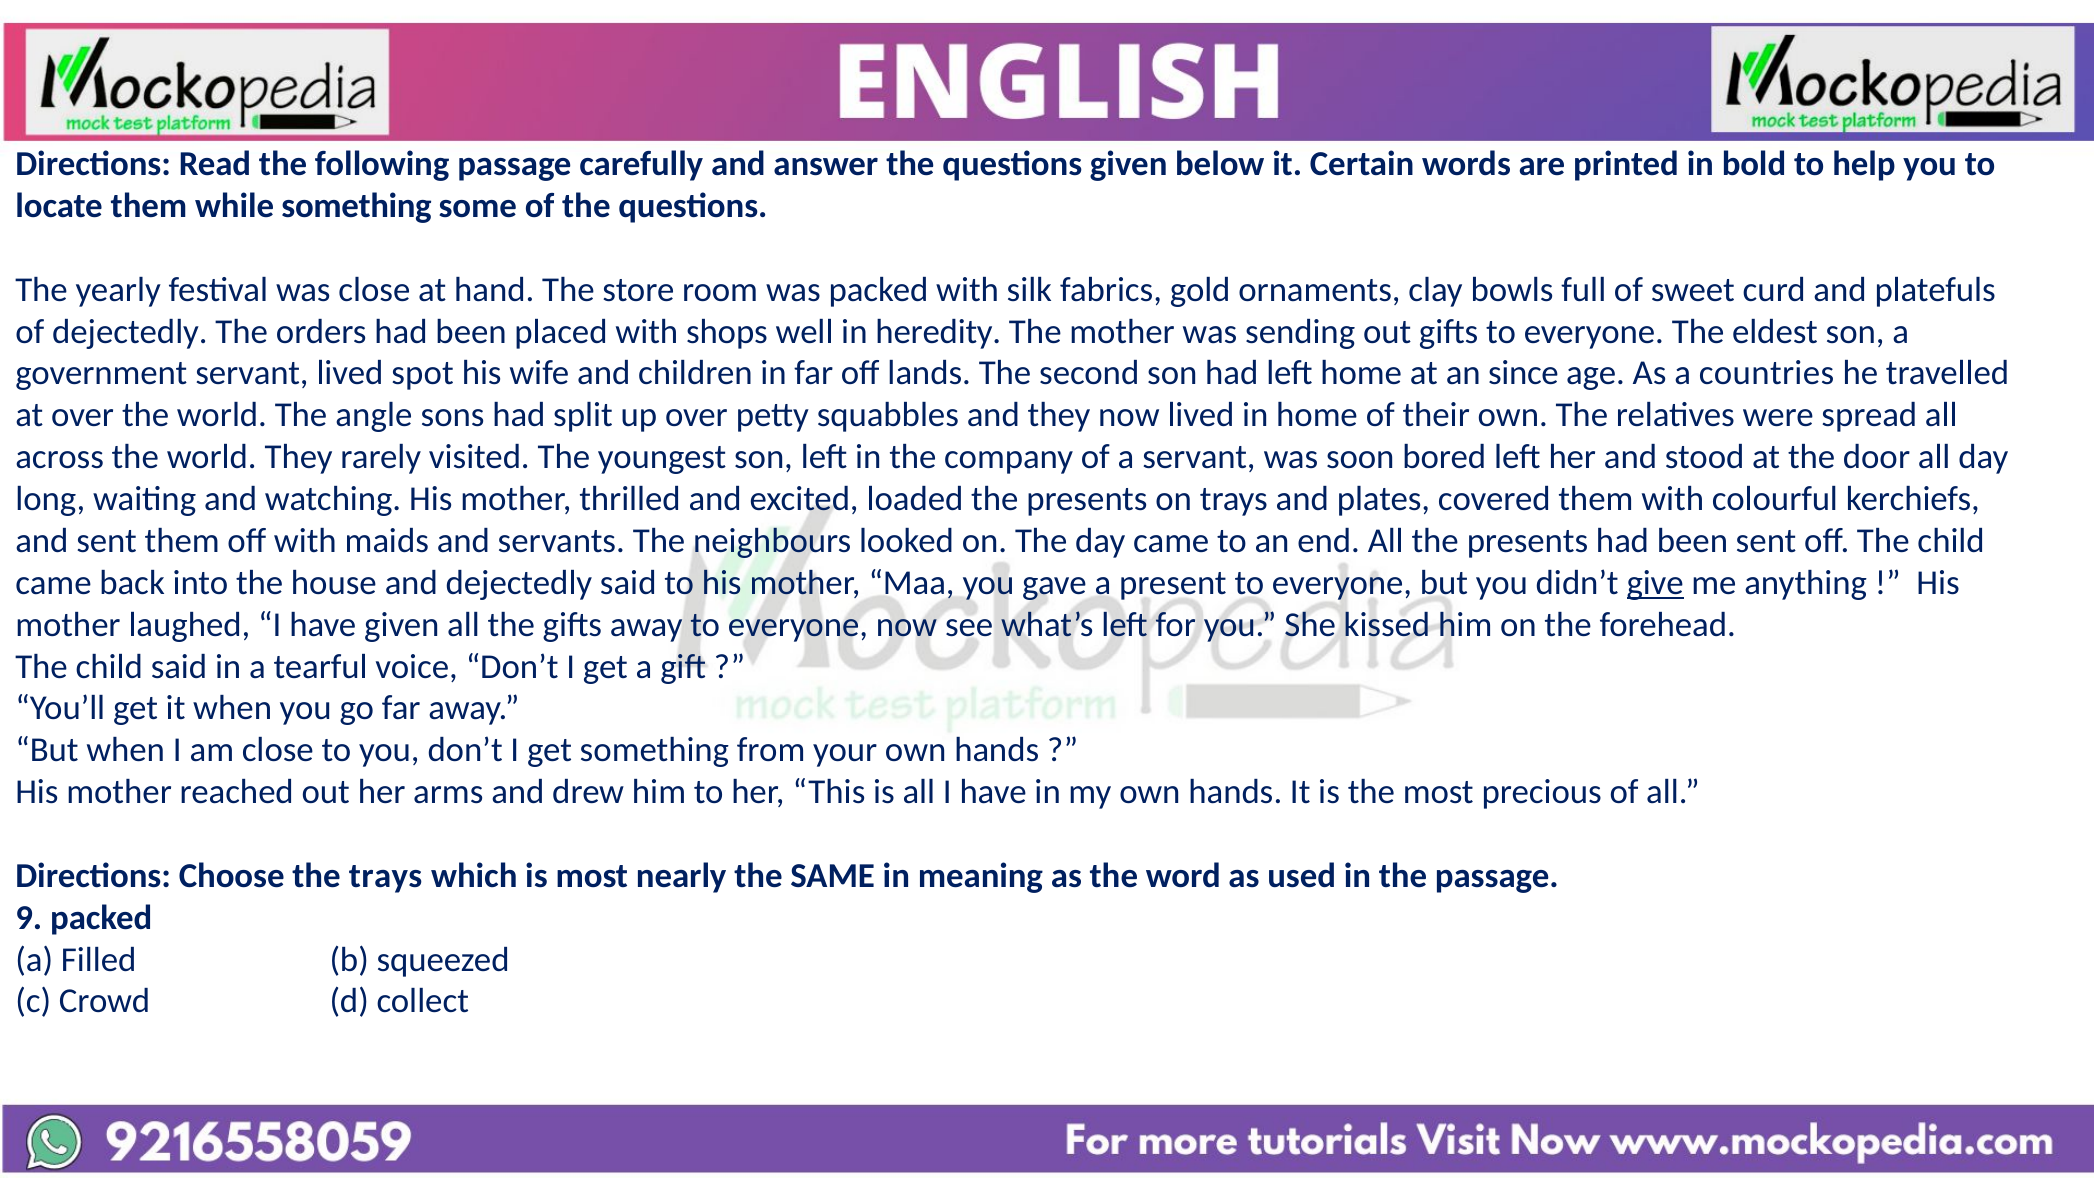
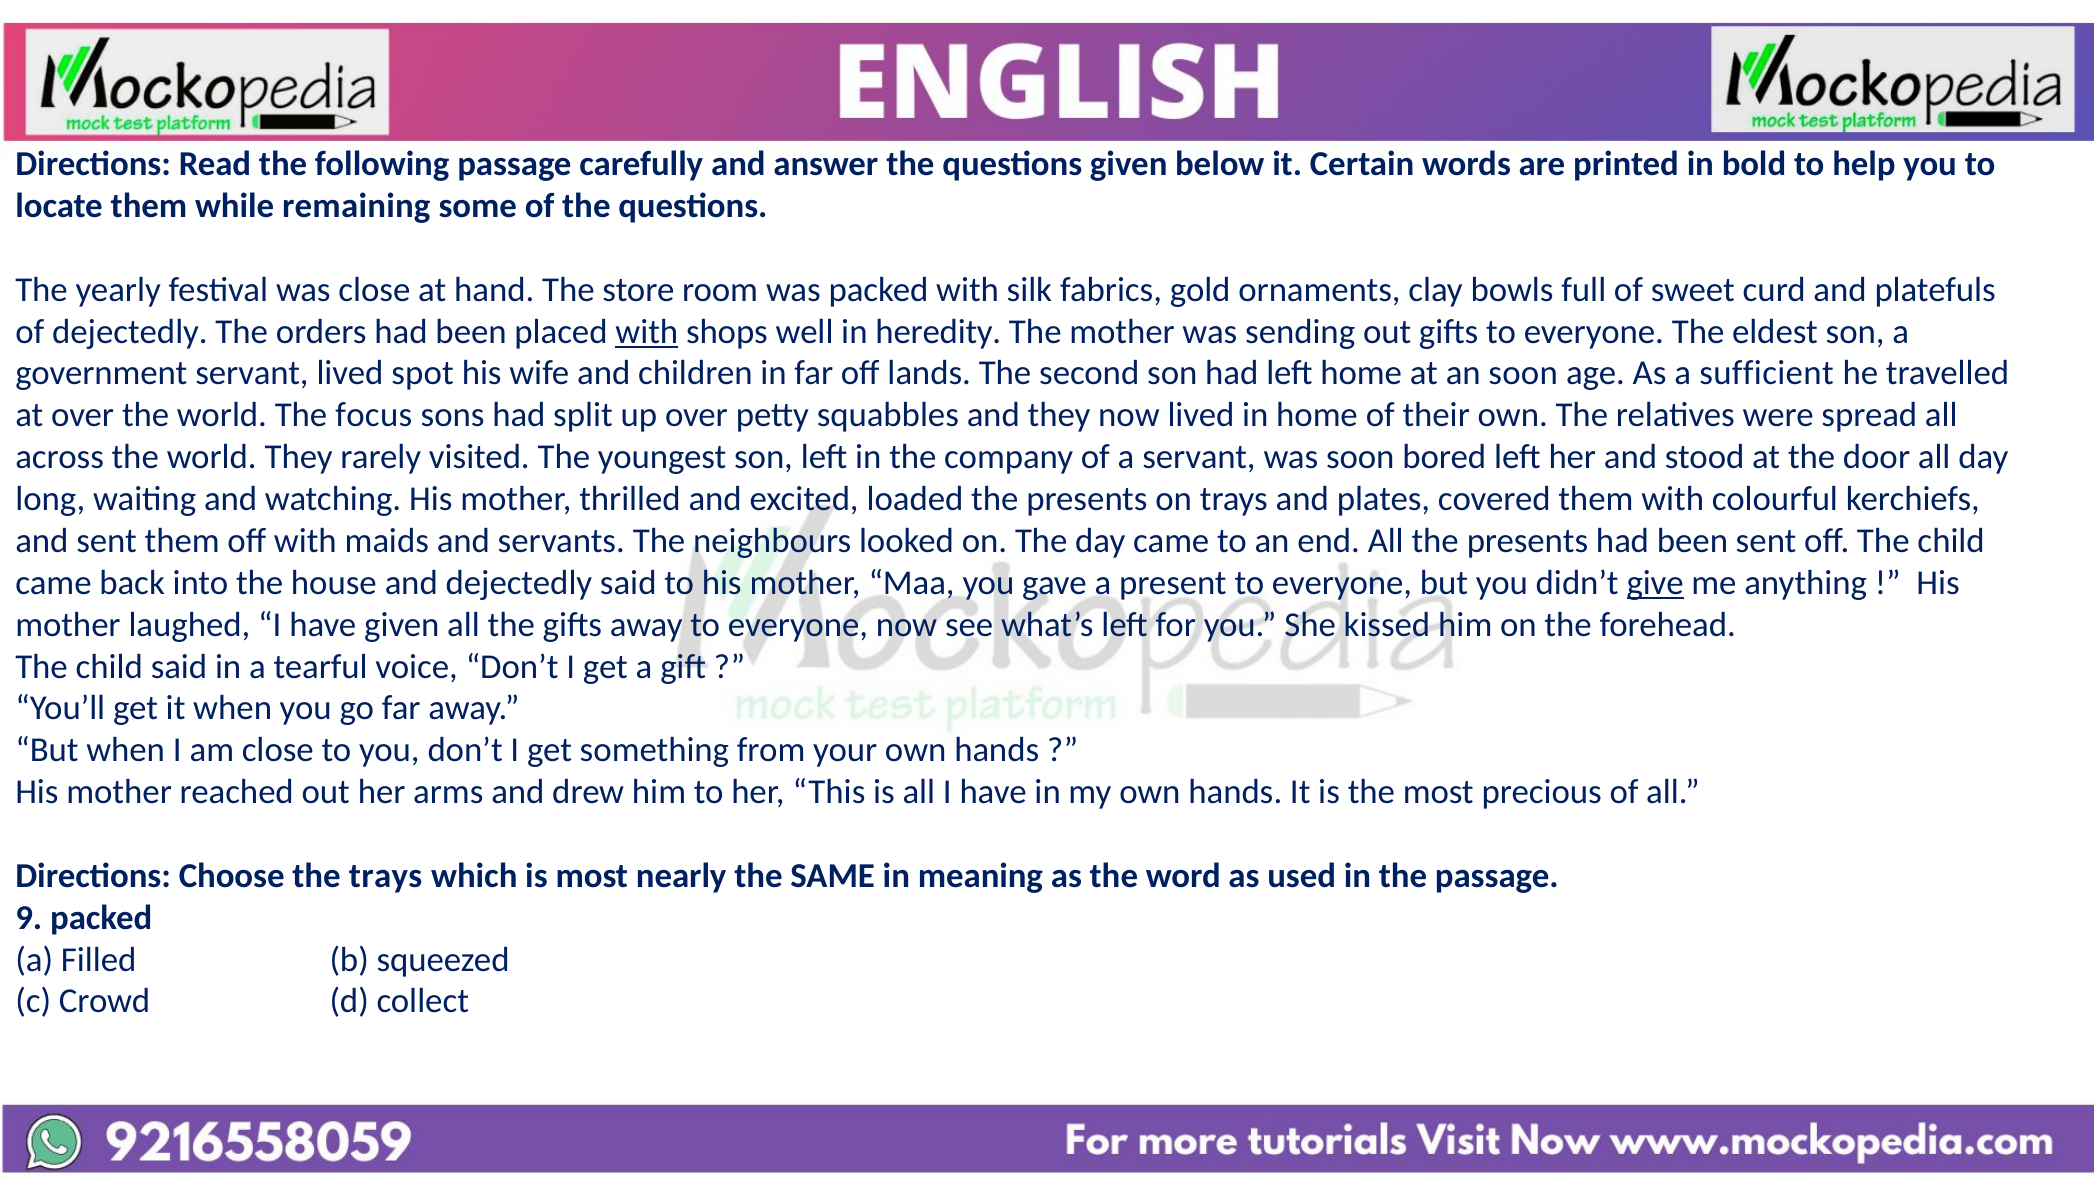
while something: something -> remaining
with at (647, 332) underline: none -> present
an since: since -> soon
countries: countries -> sufficient
angle: angle -> focus
